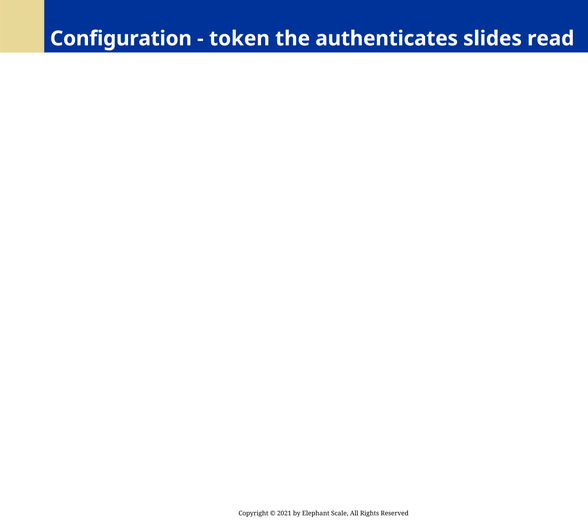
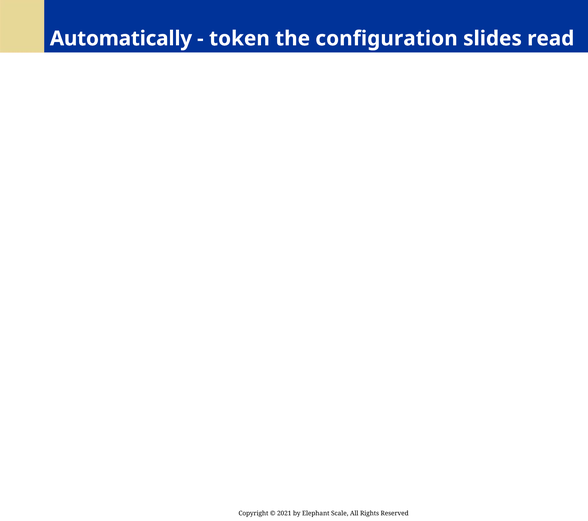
Configuration: Configuration -> Automatically
authenticates: authenticates -> configuration
